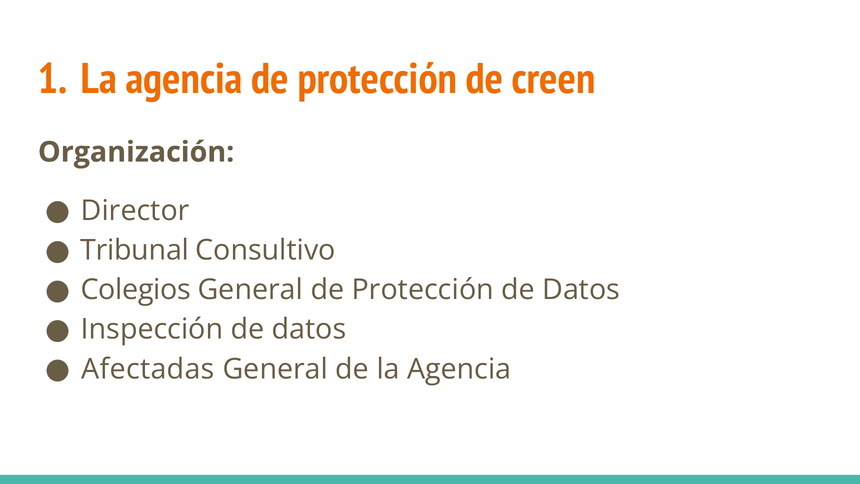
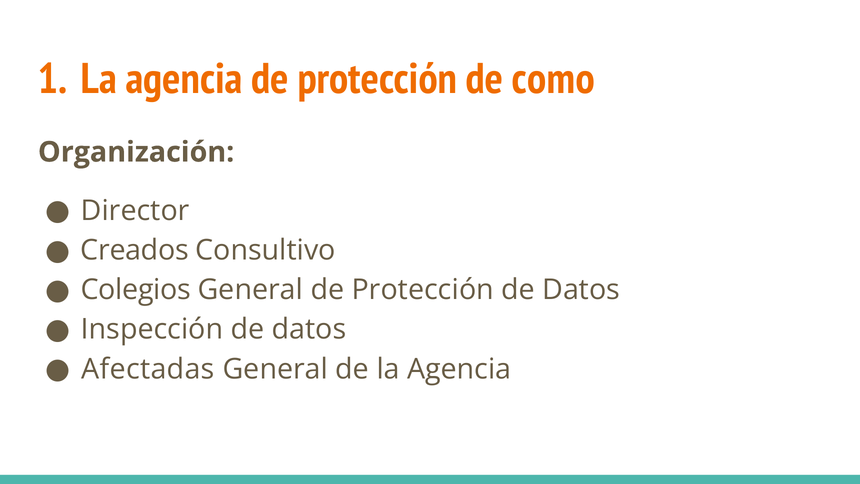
creen: creen -> como
Tribunal: Tribunal -> Creados
